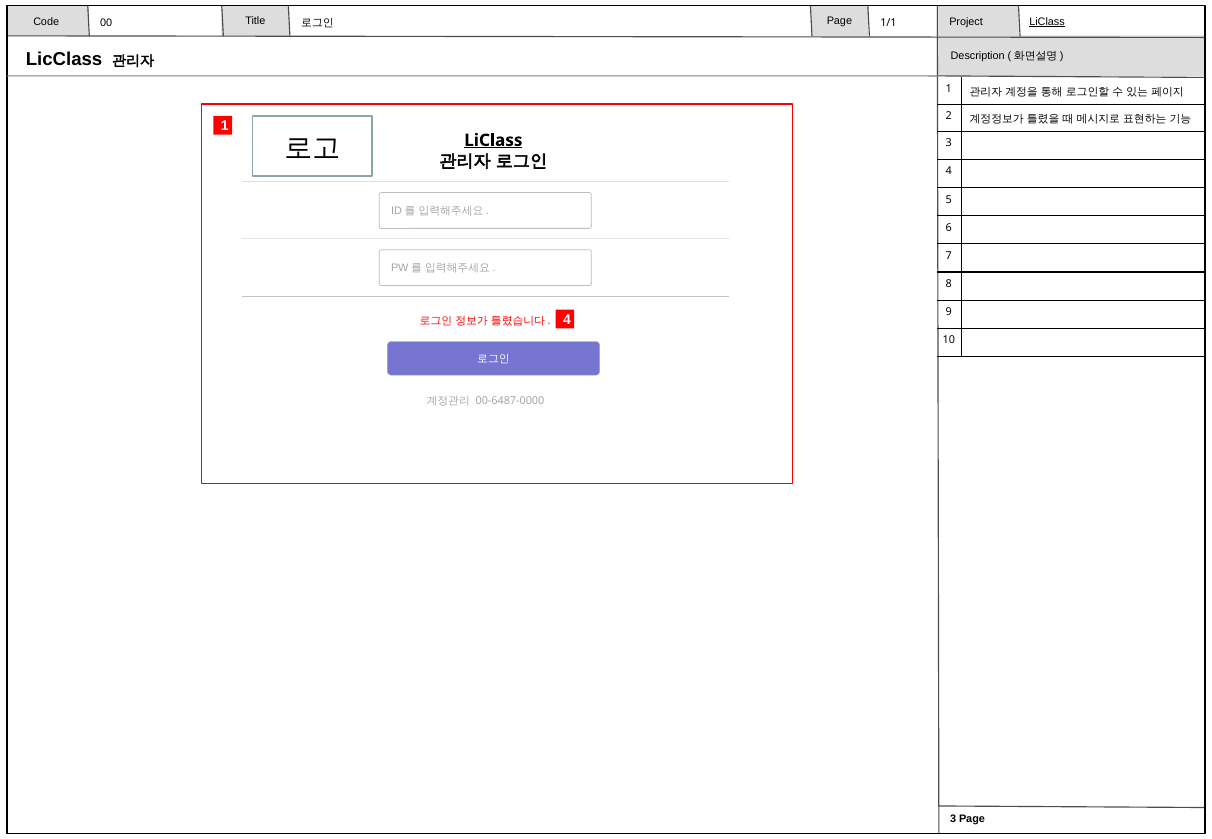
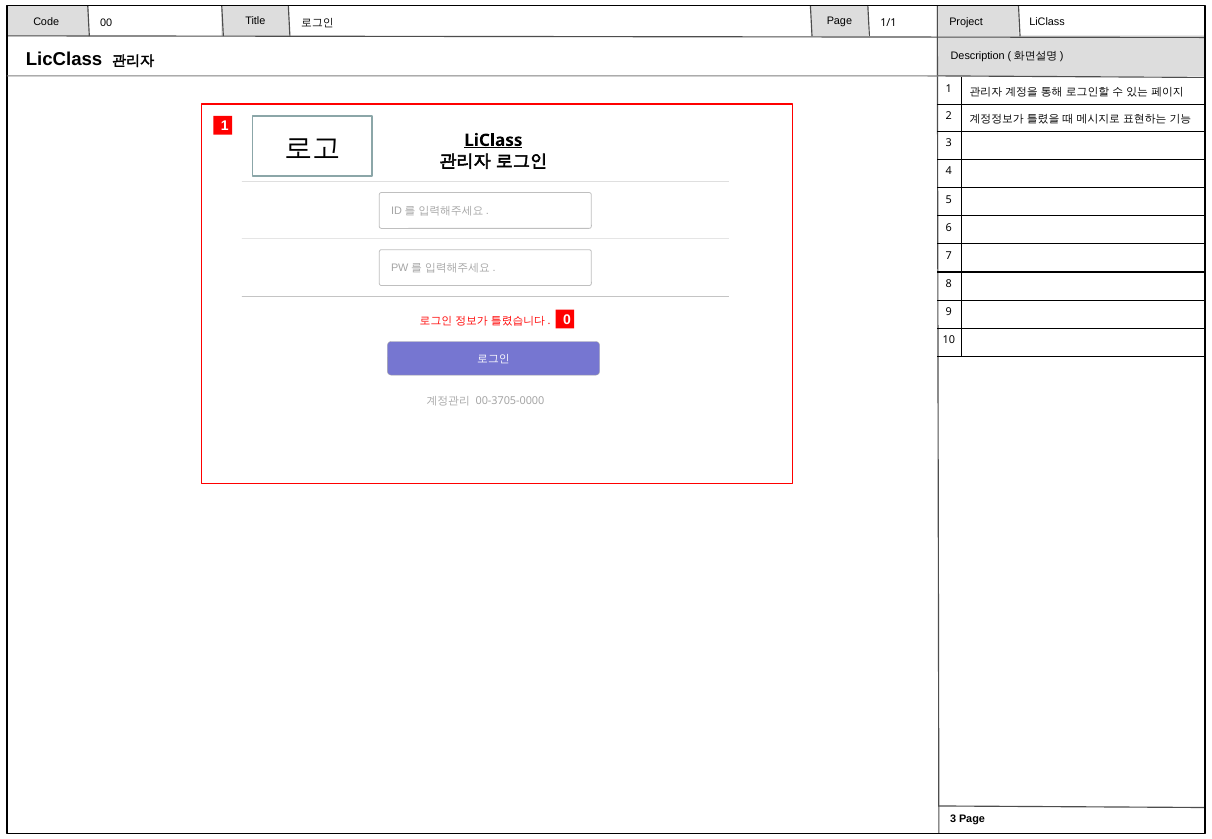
LiClass at (1047, 22) underline: present -> none
4 at (567, 320): 4 -> 0
00-6487-0000: 00-6487-0000 -> 00-3705-0000
